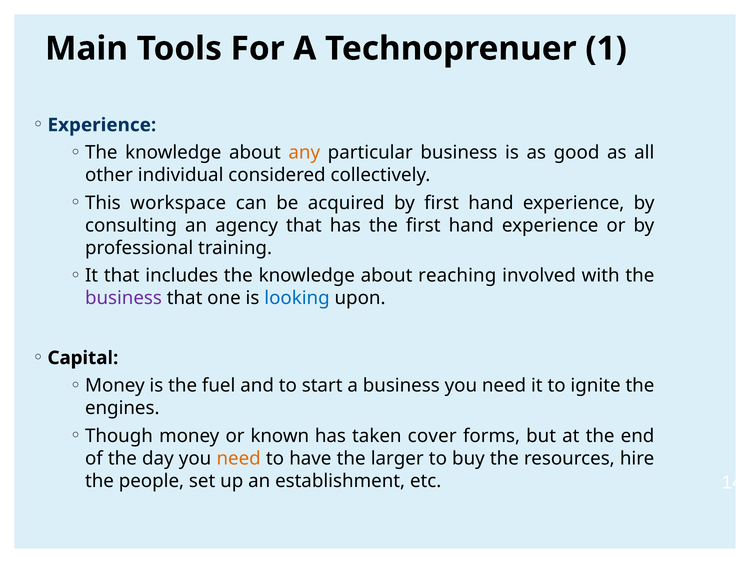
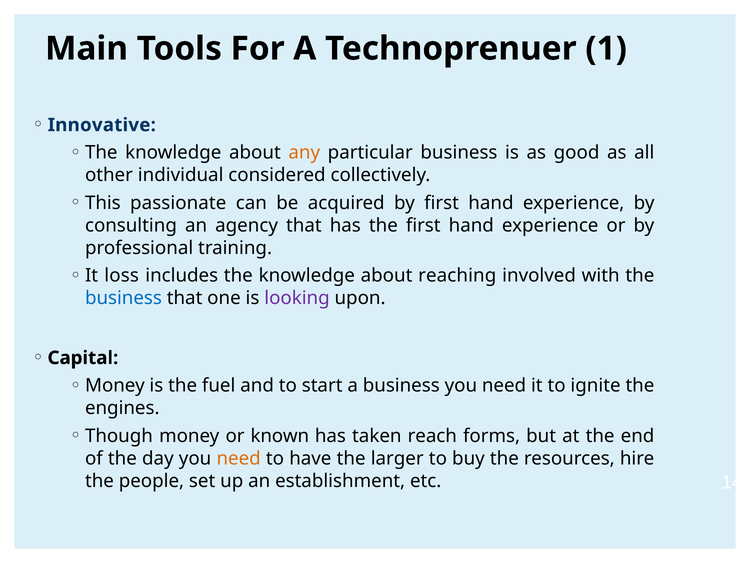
Experience at (102, 125): Experience -> Innovative
workspace: workspace -> passionate
It that: that -> loss
business at (123, 298) colour: purple -> blue
looking colour: blue -> purple
cover: cover -> reach
